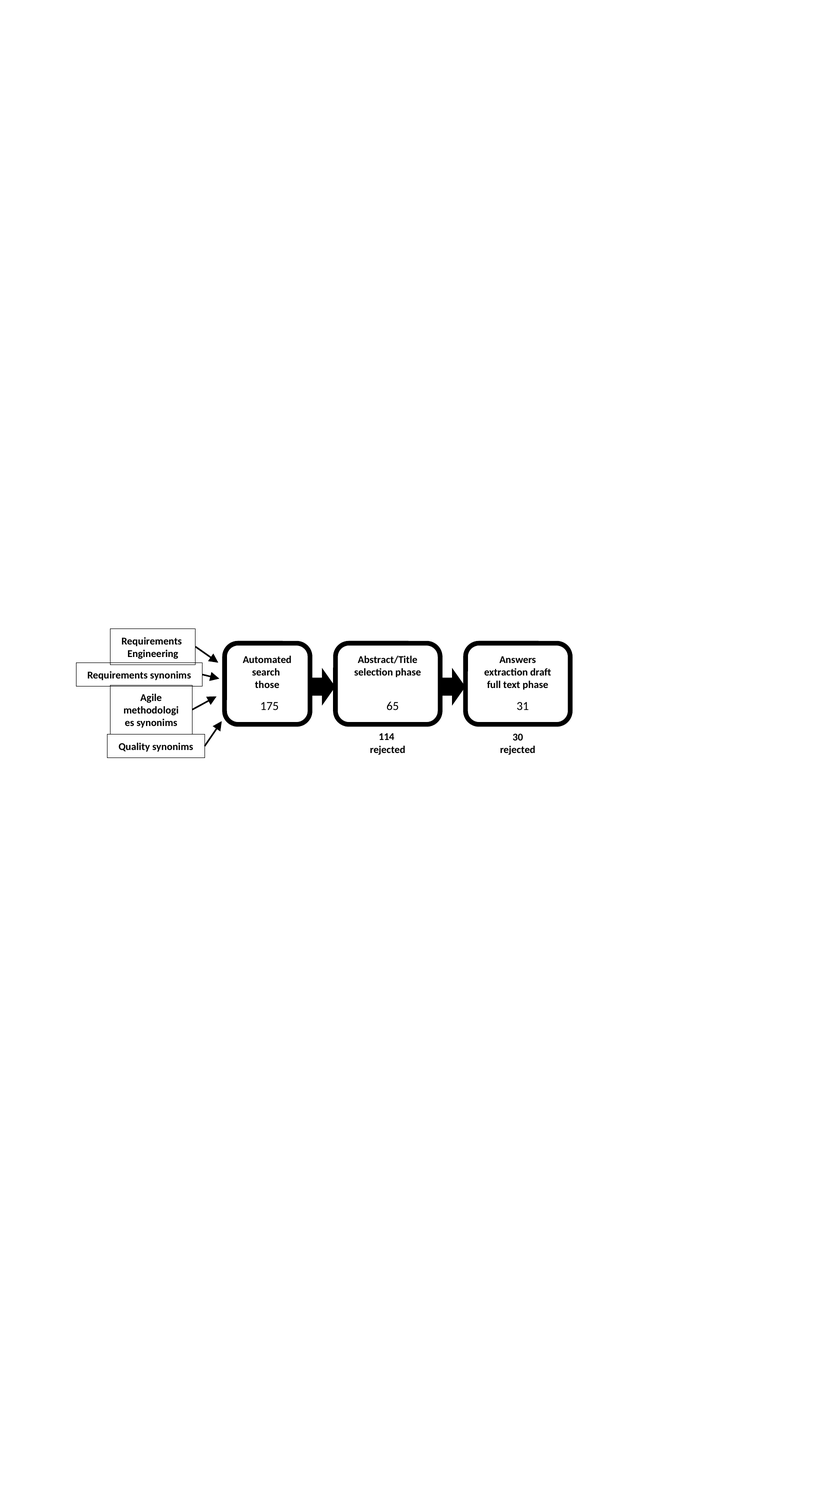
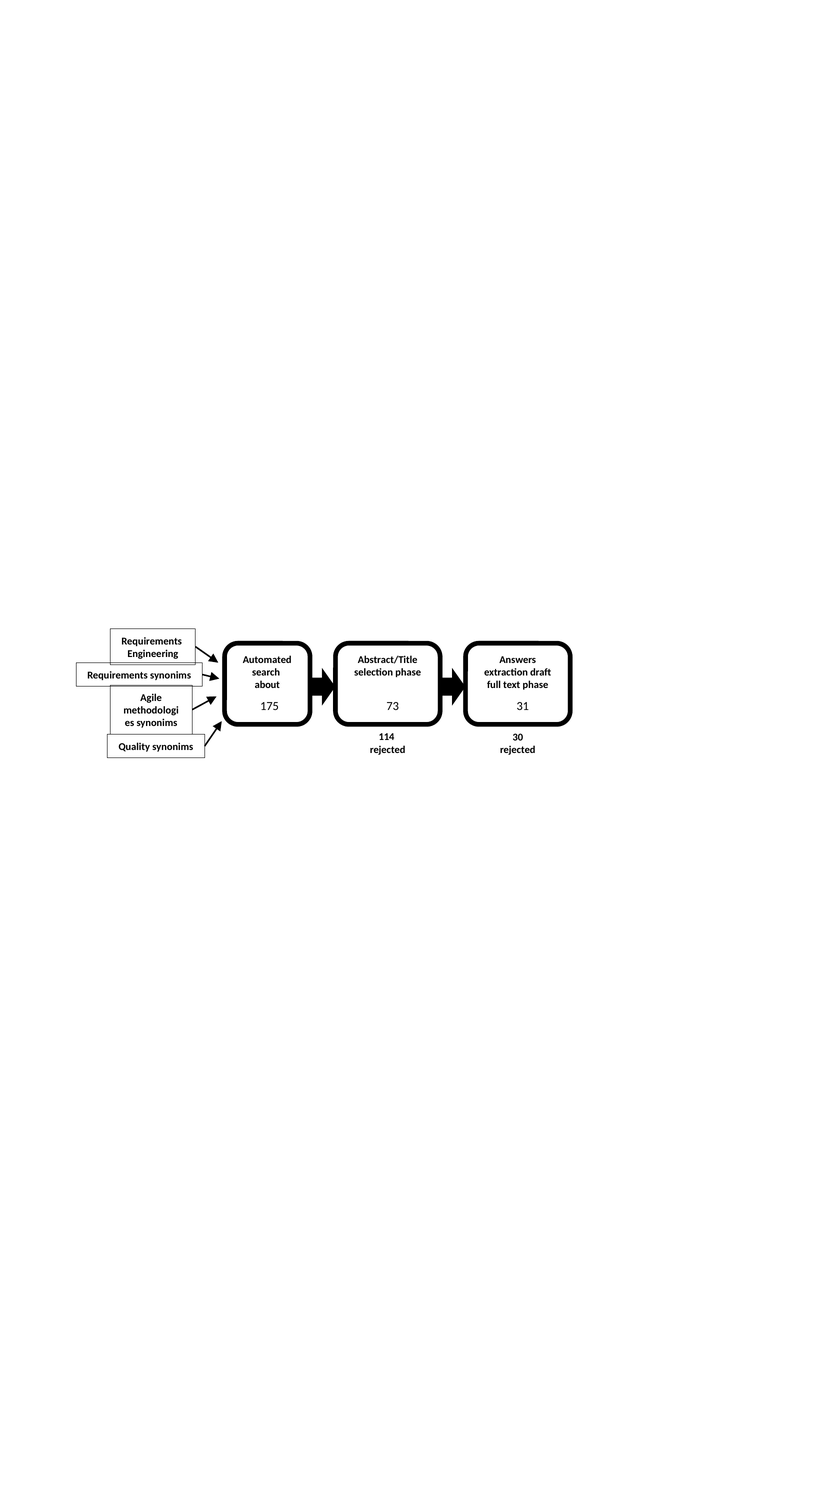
those: those -> about
65: 65 -> 73
